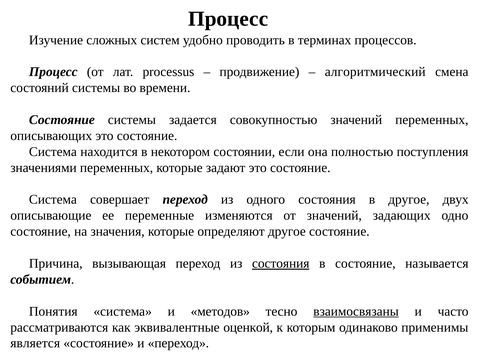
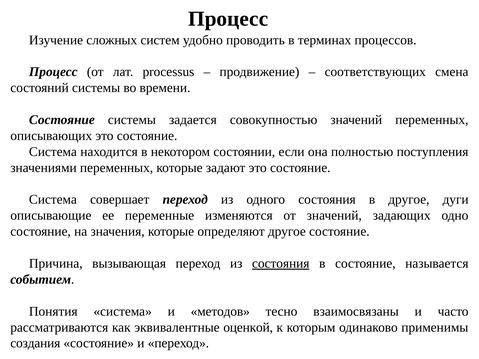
алгоритмический: алгоритмический -> соответствующих
двух: двух -> дуги
взаимосвязаны underline: present -> none
является: является -> создания
